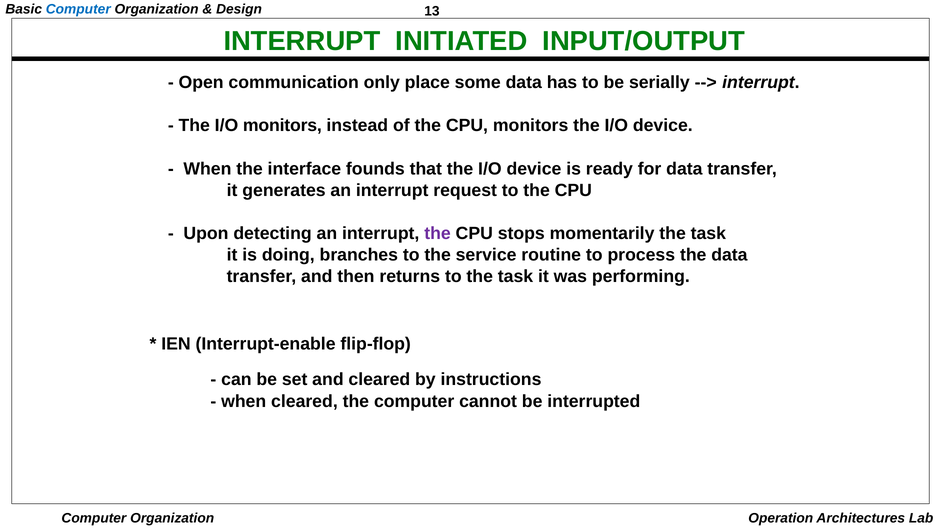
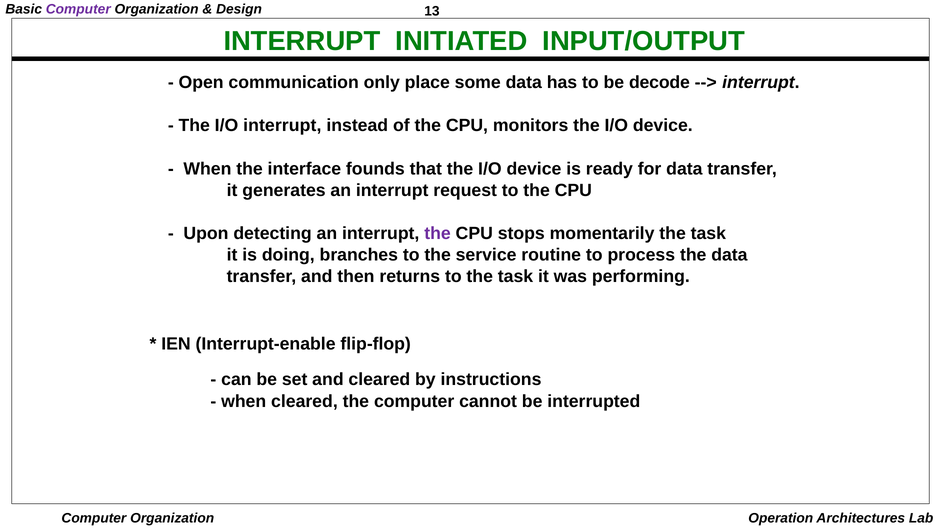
Computer at (78, 9) colour: blue -> purple
serially: serially -> decode
I/O monitors: monitors -> interrupt
